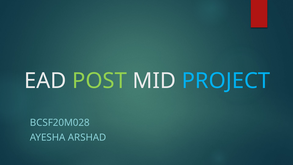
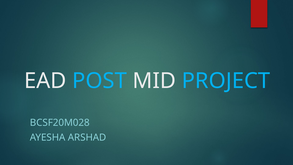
POST colour: light green -> light blue
